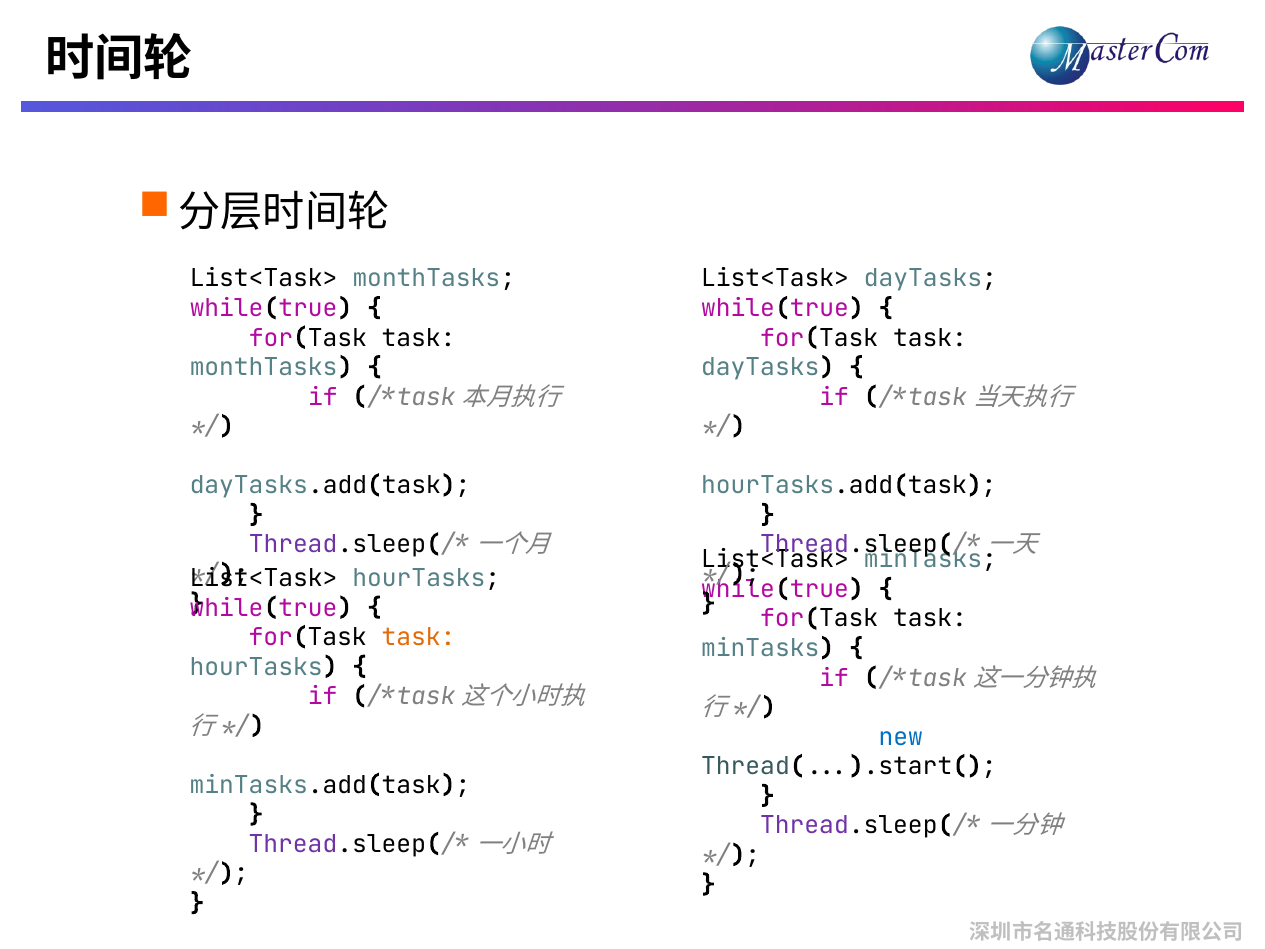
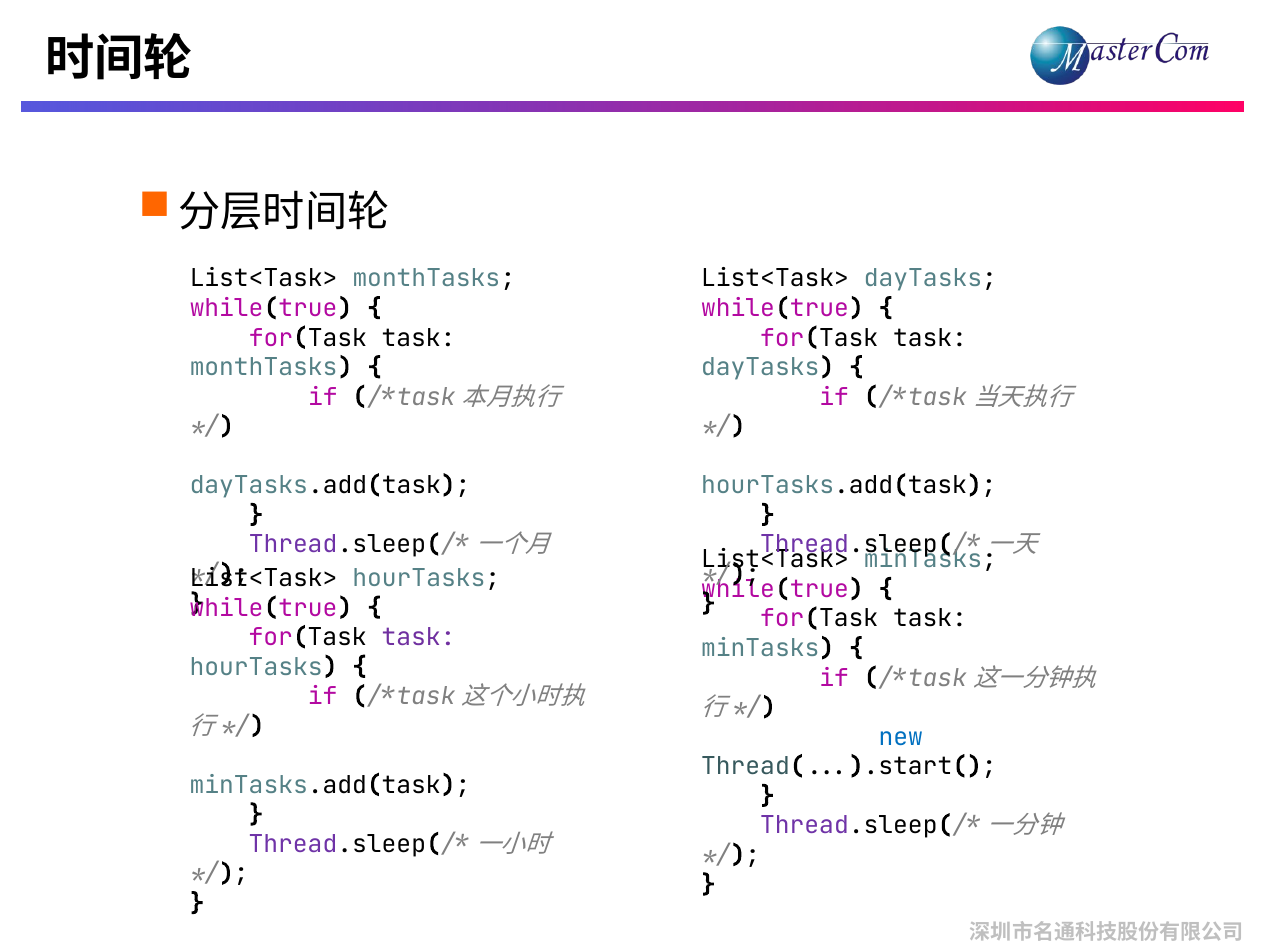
task at (419, 637) colour: orange -> purple
